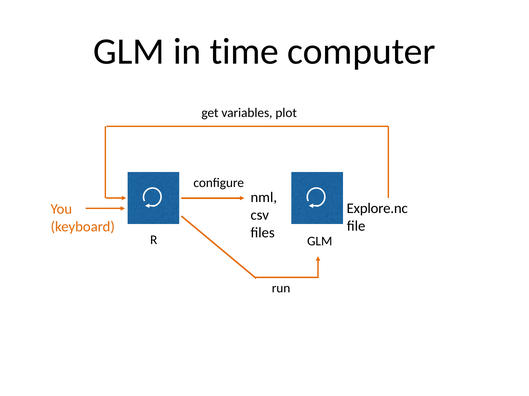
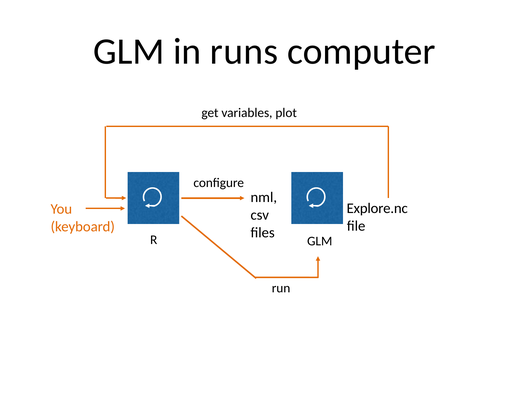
time: time -> runs
